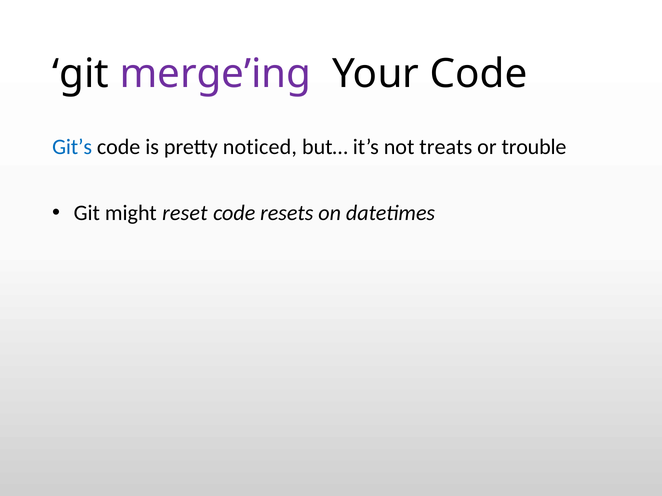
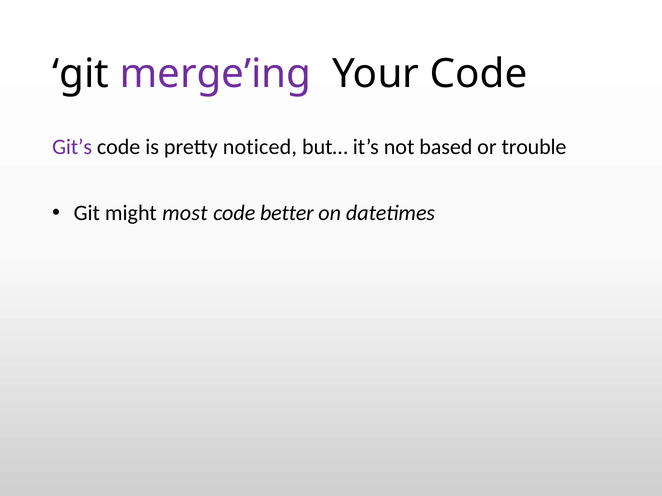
Git’s colour: blue -> purple
treats: treats -> based
reset: reset -> most
resets: resets -> better
